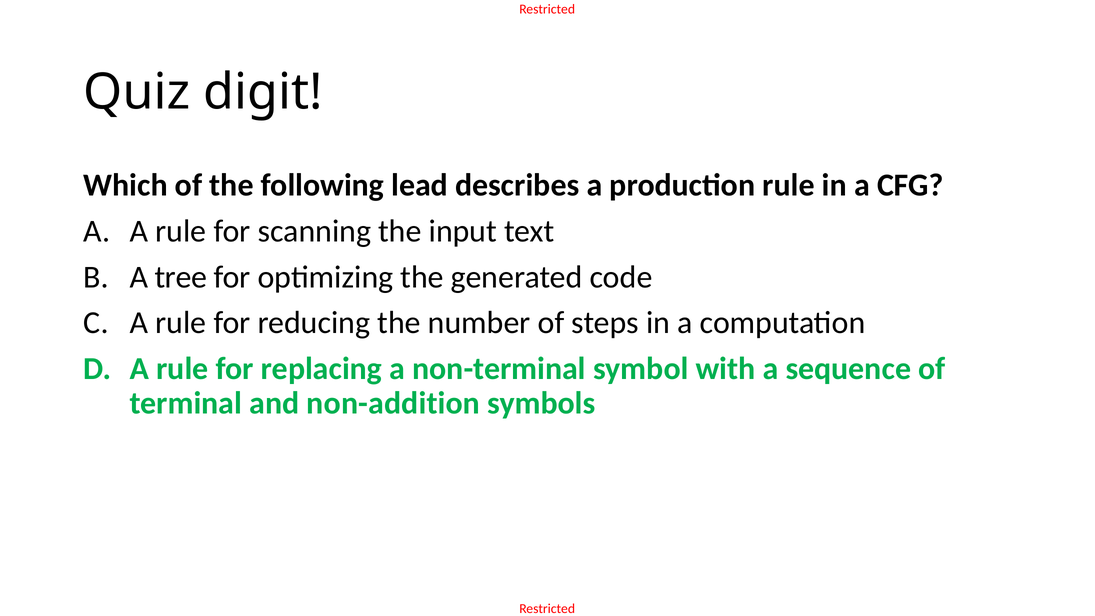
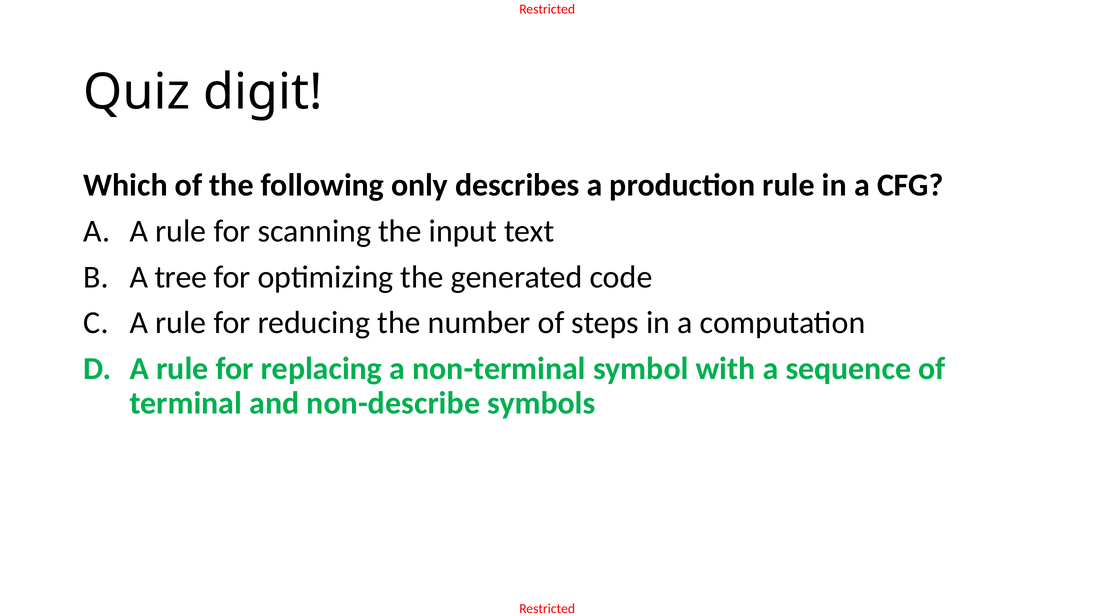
lead: lead -> only
non-addition: non-addition -> non-describe
